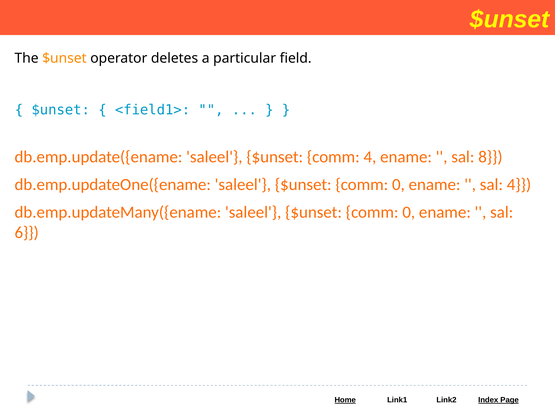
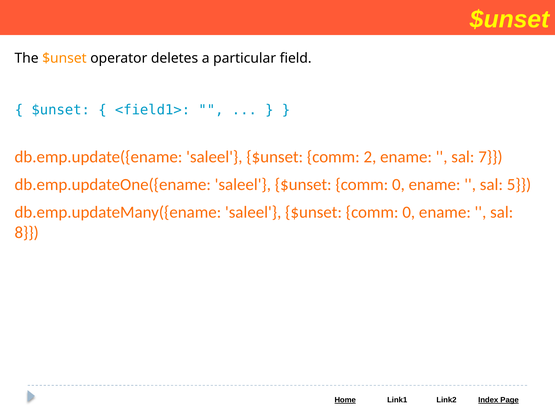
comm 4: 4 -> 2
8: 8 -> 7
sal 4: 4 -> 5
6: 6 -> 8
